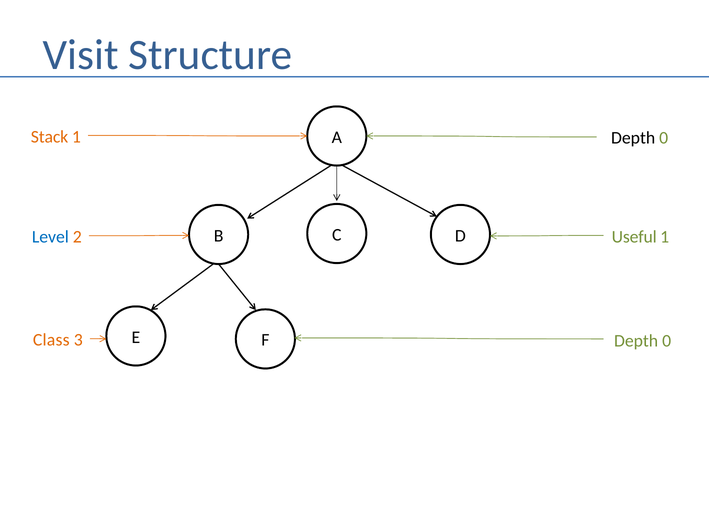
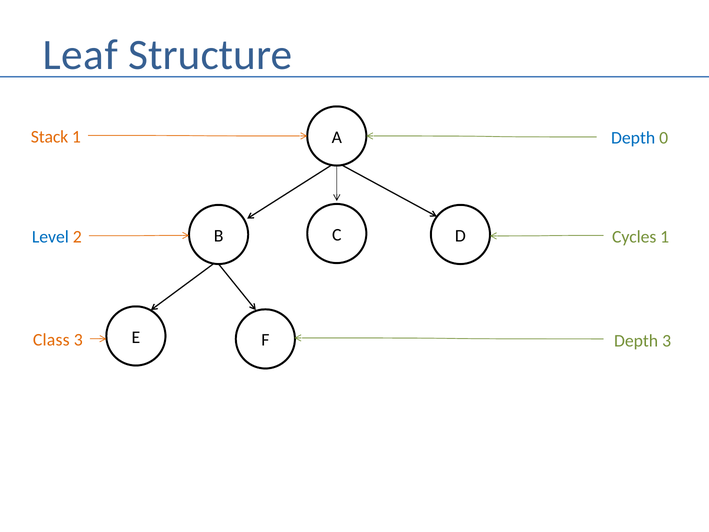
Visit: Visit -> Leaf
Depth at (633, 138) colour: black -> blue
Useful: Useful -> Cycles
0 at (667, 341): 0 -> 3
